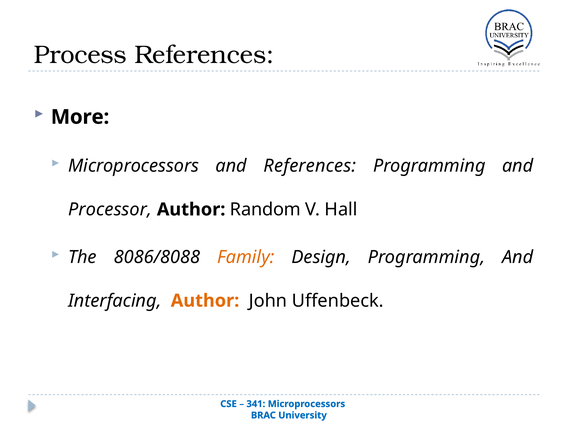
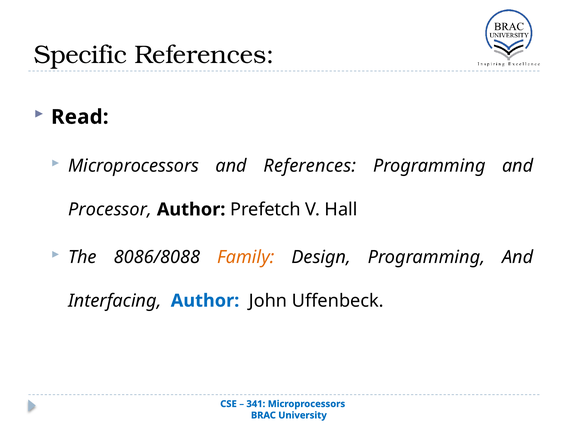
Process: Process -> Specific
More: More -> Read
Random: Random -> Prefetch
Author at (205, 301) colour: orange -> blue
